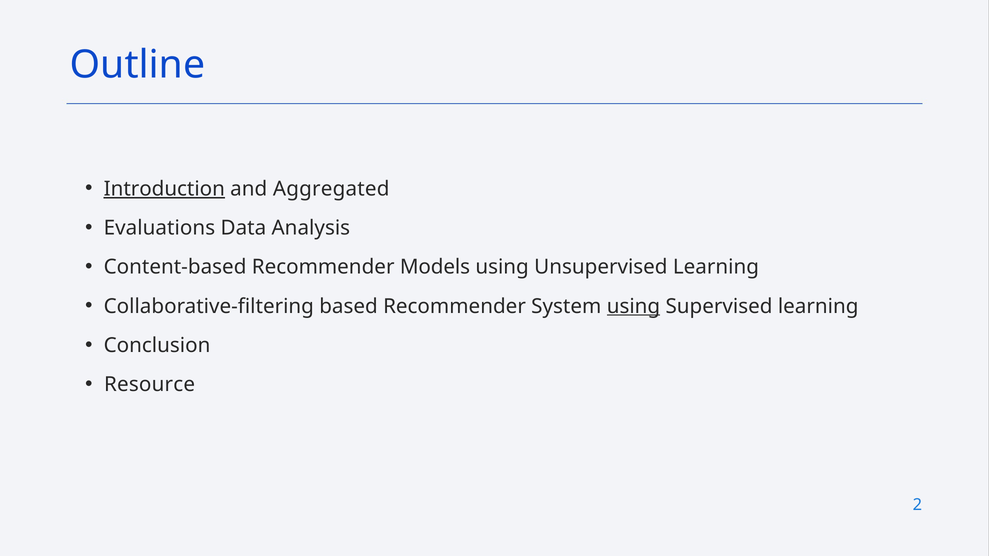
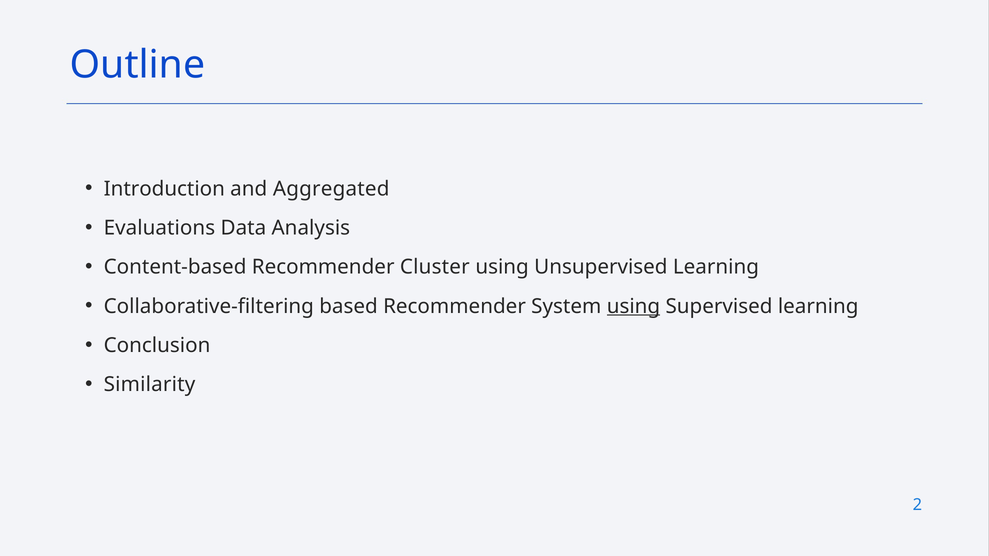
Introduction underline: present -> none
Models: Models -> Cluster
Resource: Resource -> Similarity
